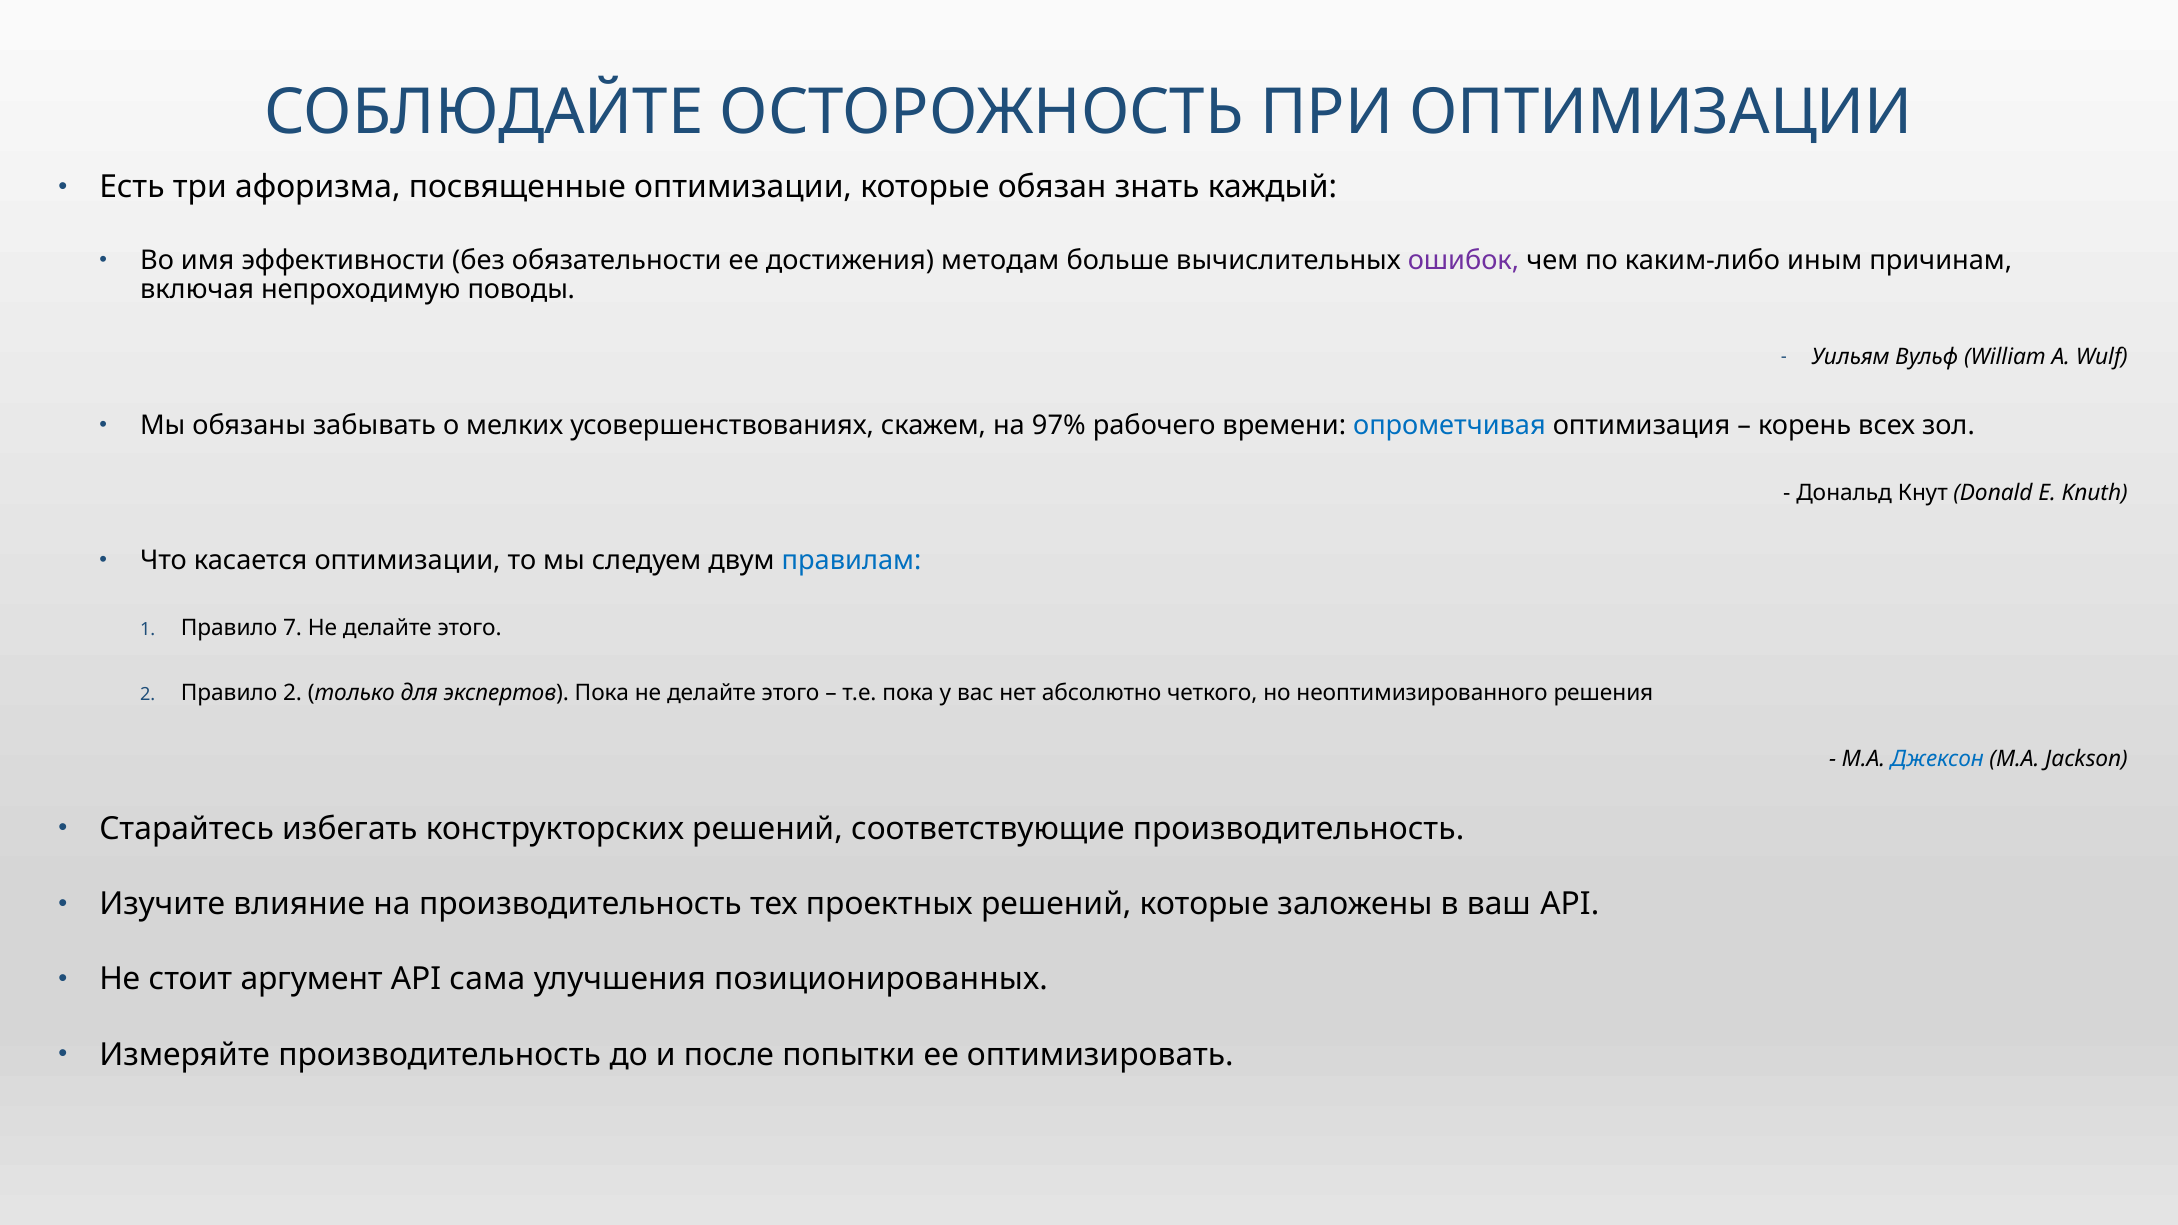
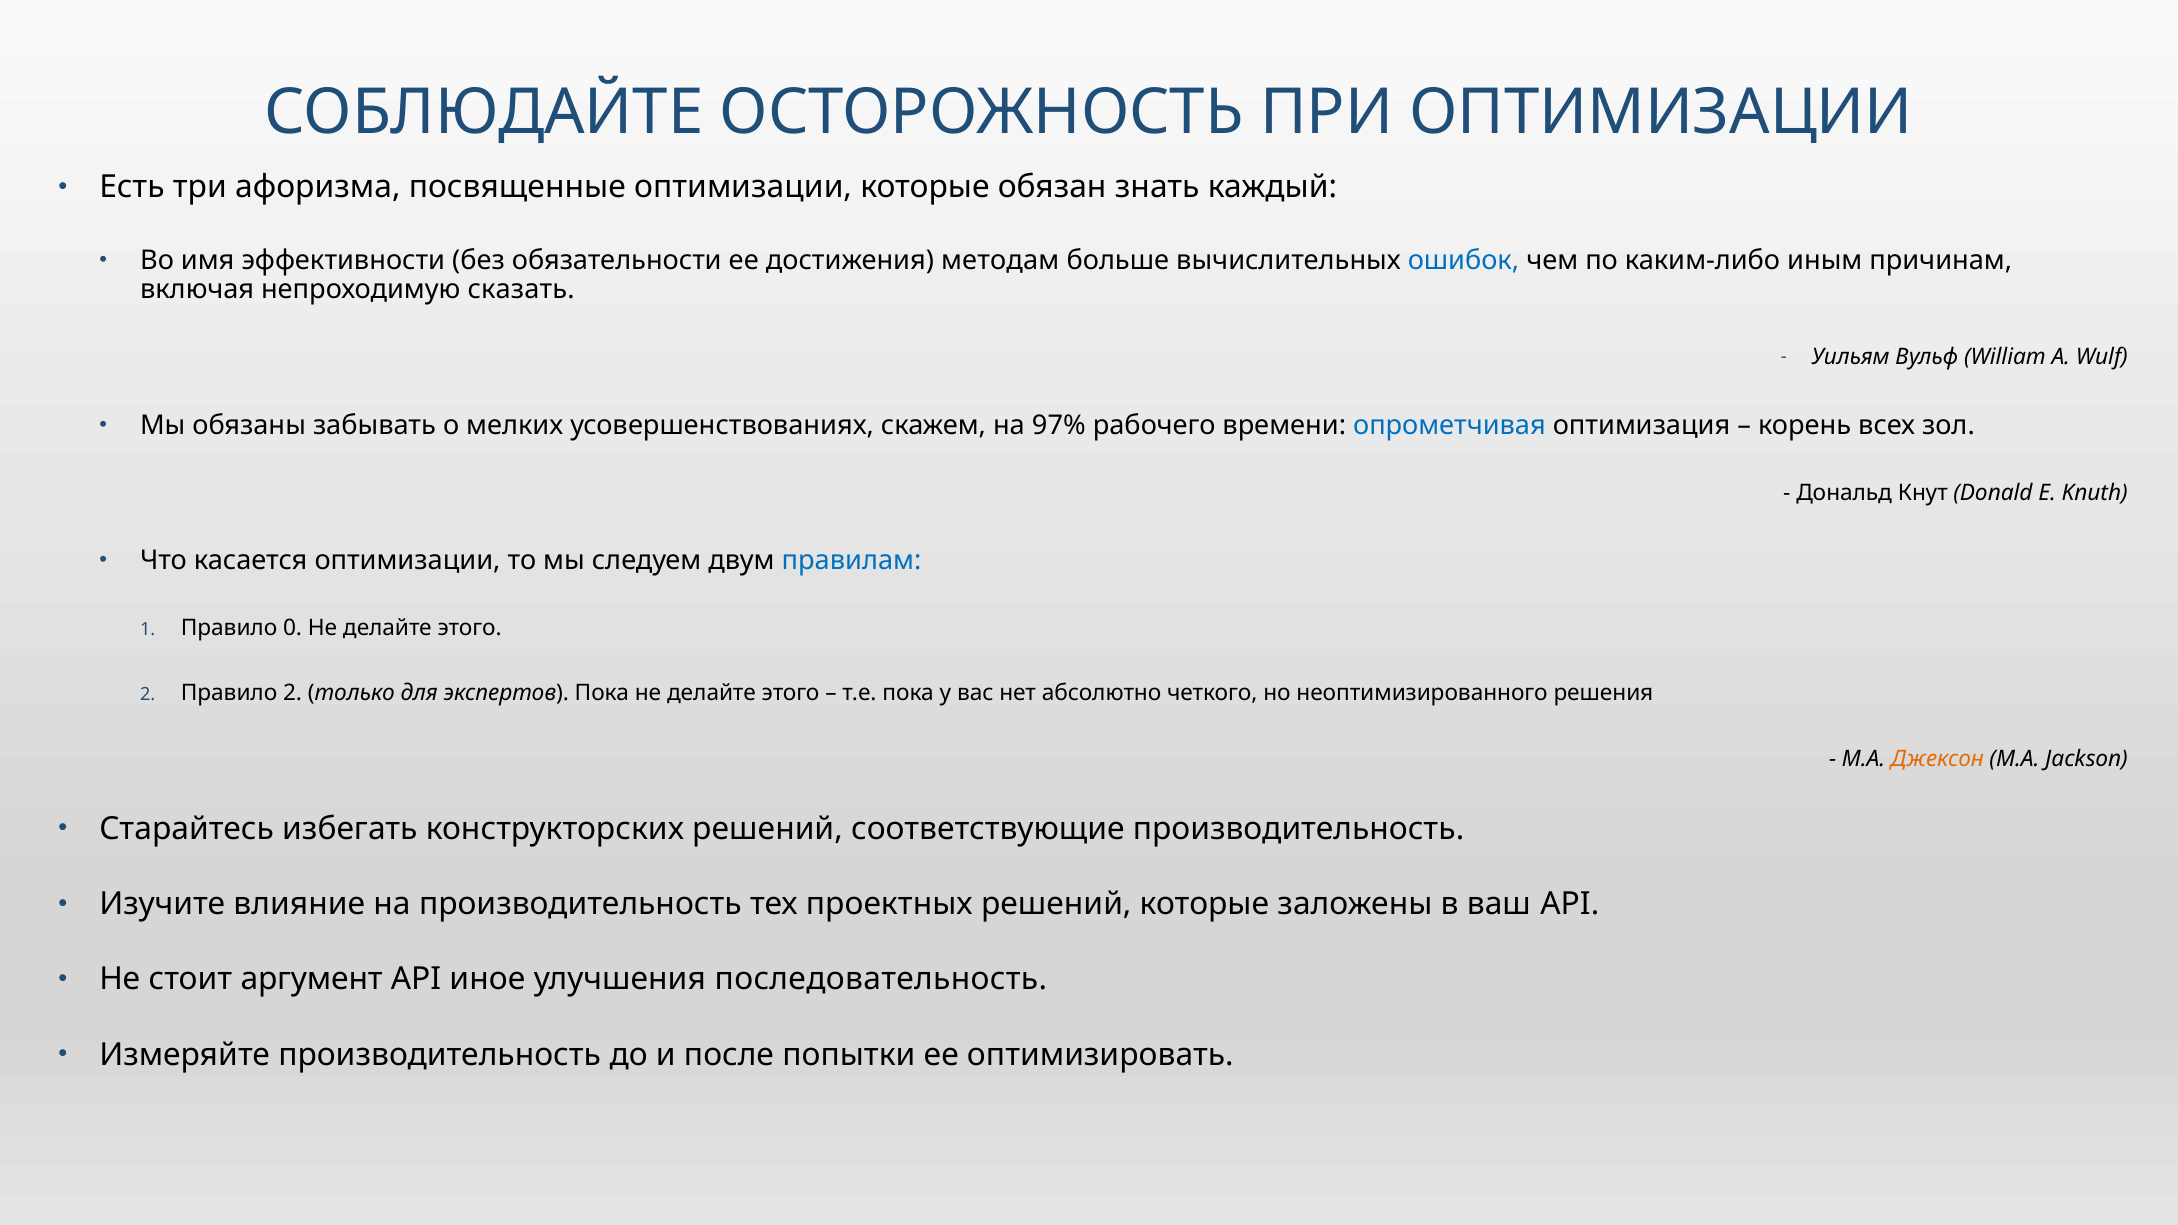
ошибок colour: purple -> blue
поводы: поводы -> сказать
7: 7 -> 0
Джексон colour: blue -> orange
сама: сама -> иное
позиционированных: позиционированных -> последовательность
